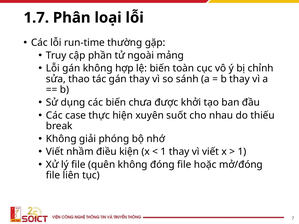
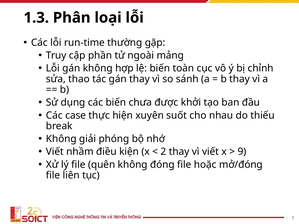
1.7: 1.7 -> 1.3
1 at (163, 152): 1 -> 2
1 at (242, 152): 1 -> 9
